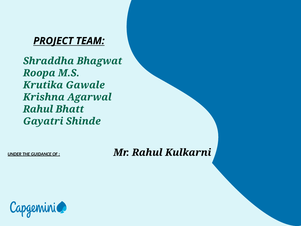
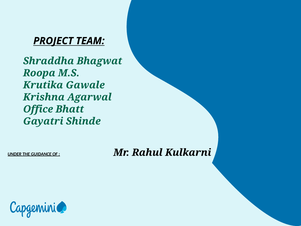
Rahul at (38, 109): Rahul -> Office
